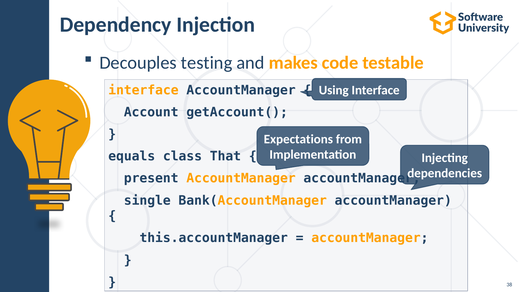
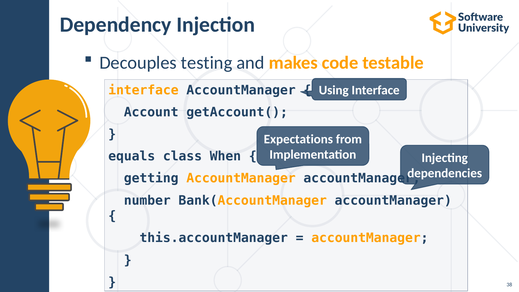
That: That -> When
present: present -> getting
single: single -> number
